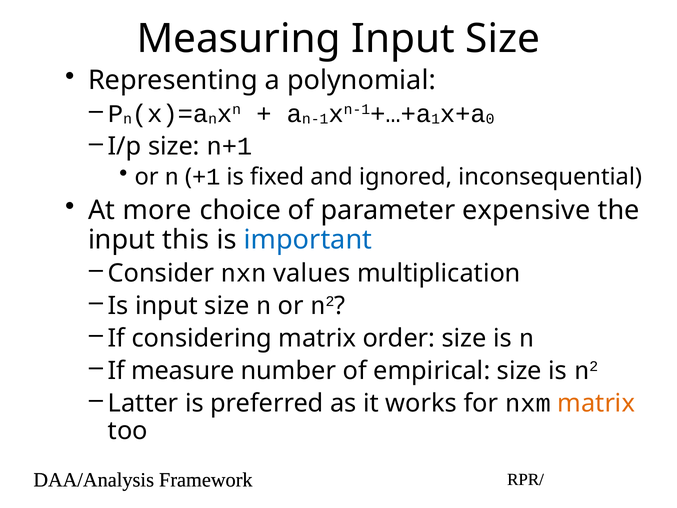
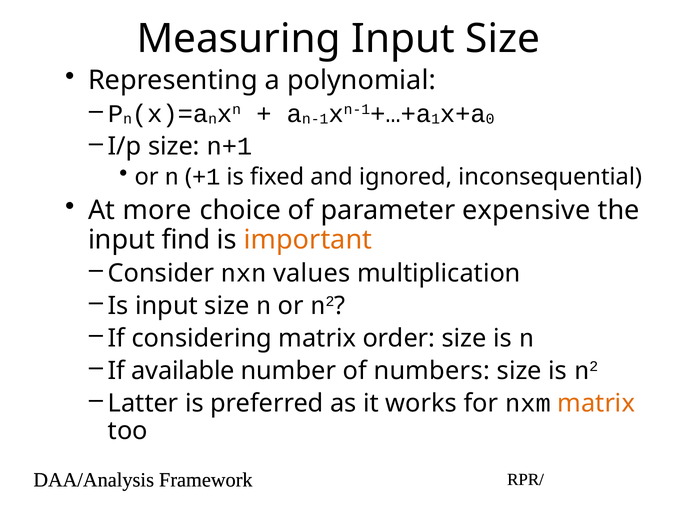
this: this -> find
important colour: blue -> orange
measure: measure -> available
empirical: empirical -> numbers
